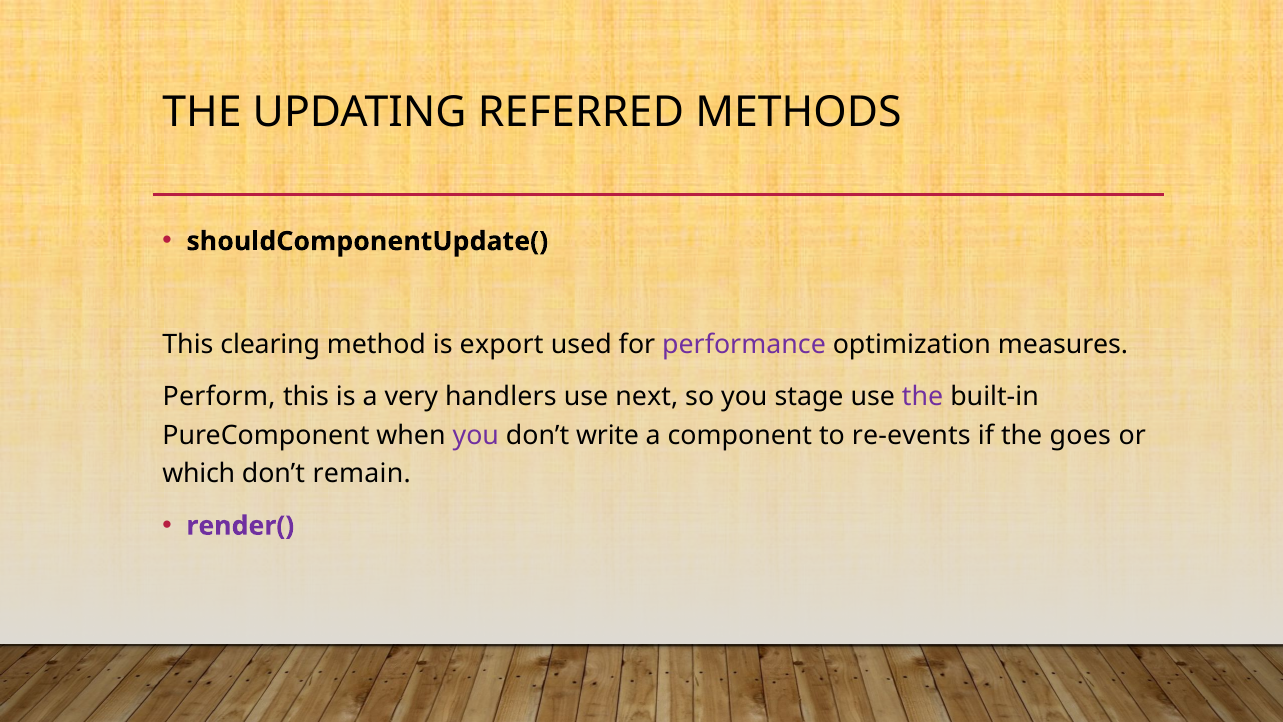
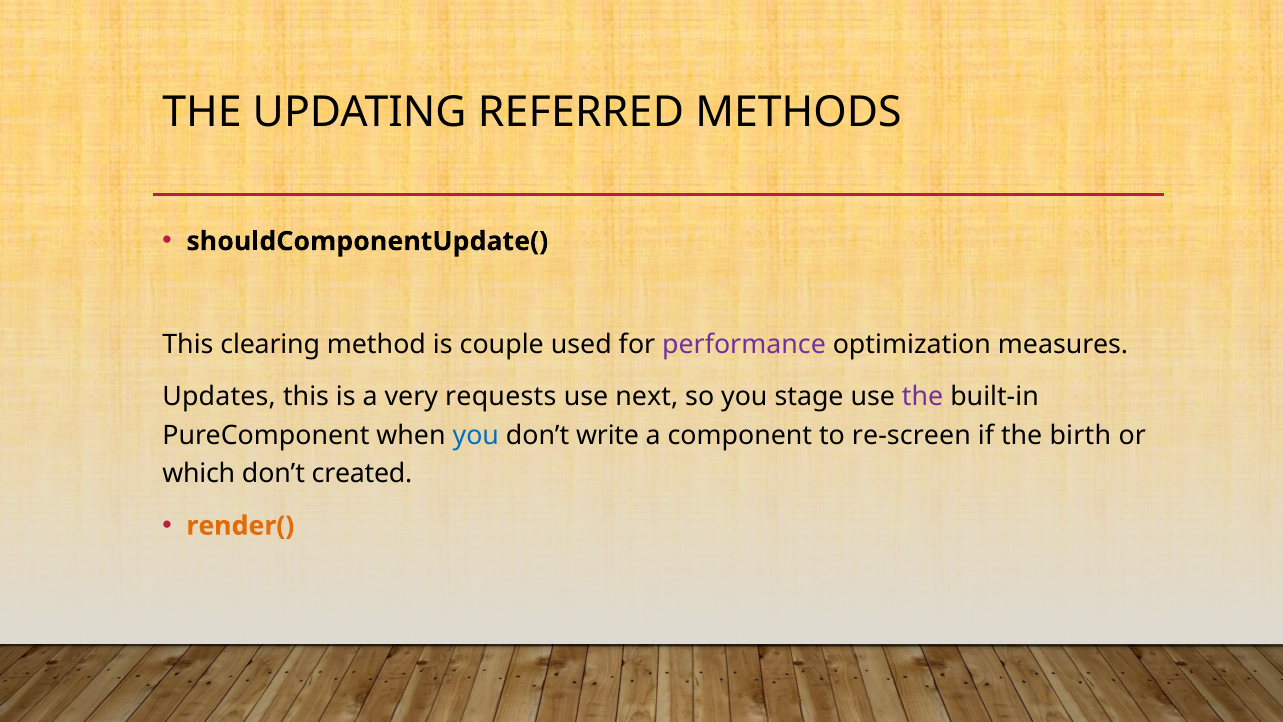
export: export -> couple
Perform: Perform -> Updates
handlers: handlers -> requests
you at (476, 435) colour: purple -> blue
re-events: re-events -> re-screen
goes: goes -> birth
remain: remain -> created
render( colour: purple -> orange
